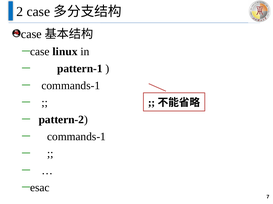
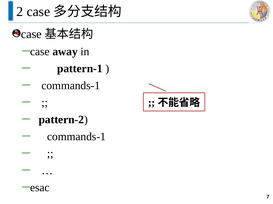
linux: linux -> away
